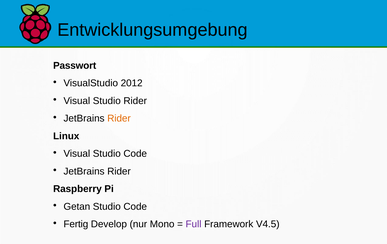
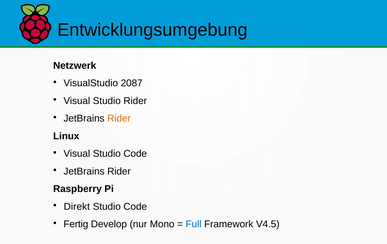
Passwort: Passwort -> Netzwerk
2012: 2012 -> 2087
Getan: Getan -> Direkt
Full colour: purple -> blue
